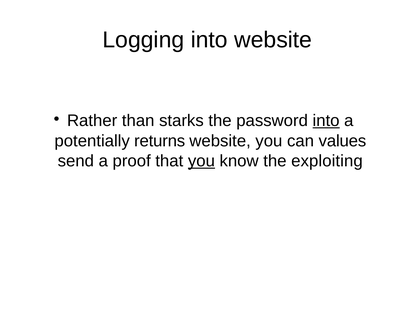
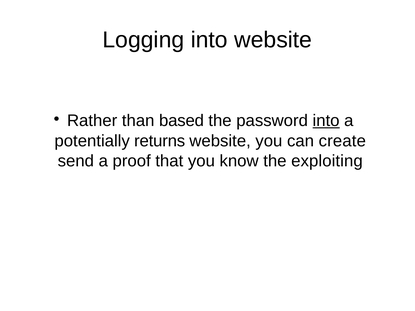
starks: starks -> based
values: values -> create
you at (201, 161) underline: present -> none
